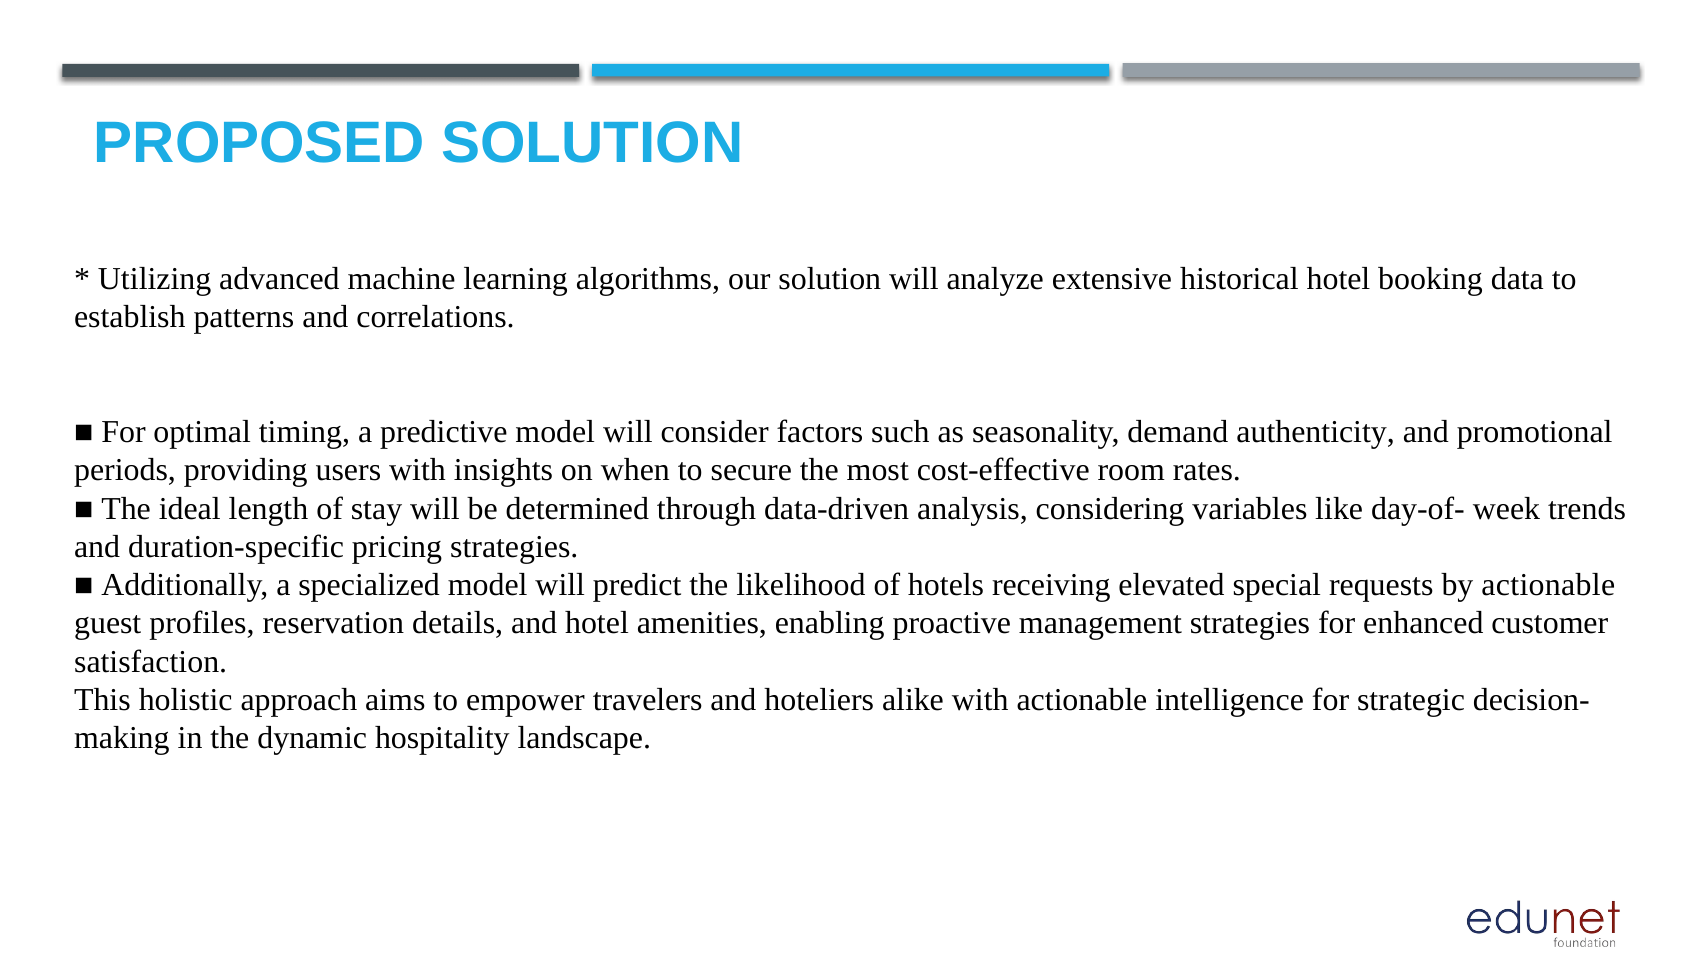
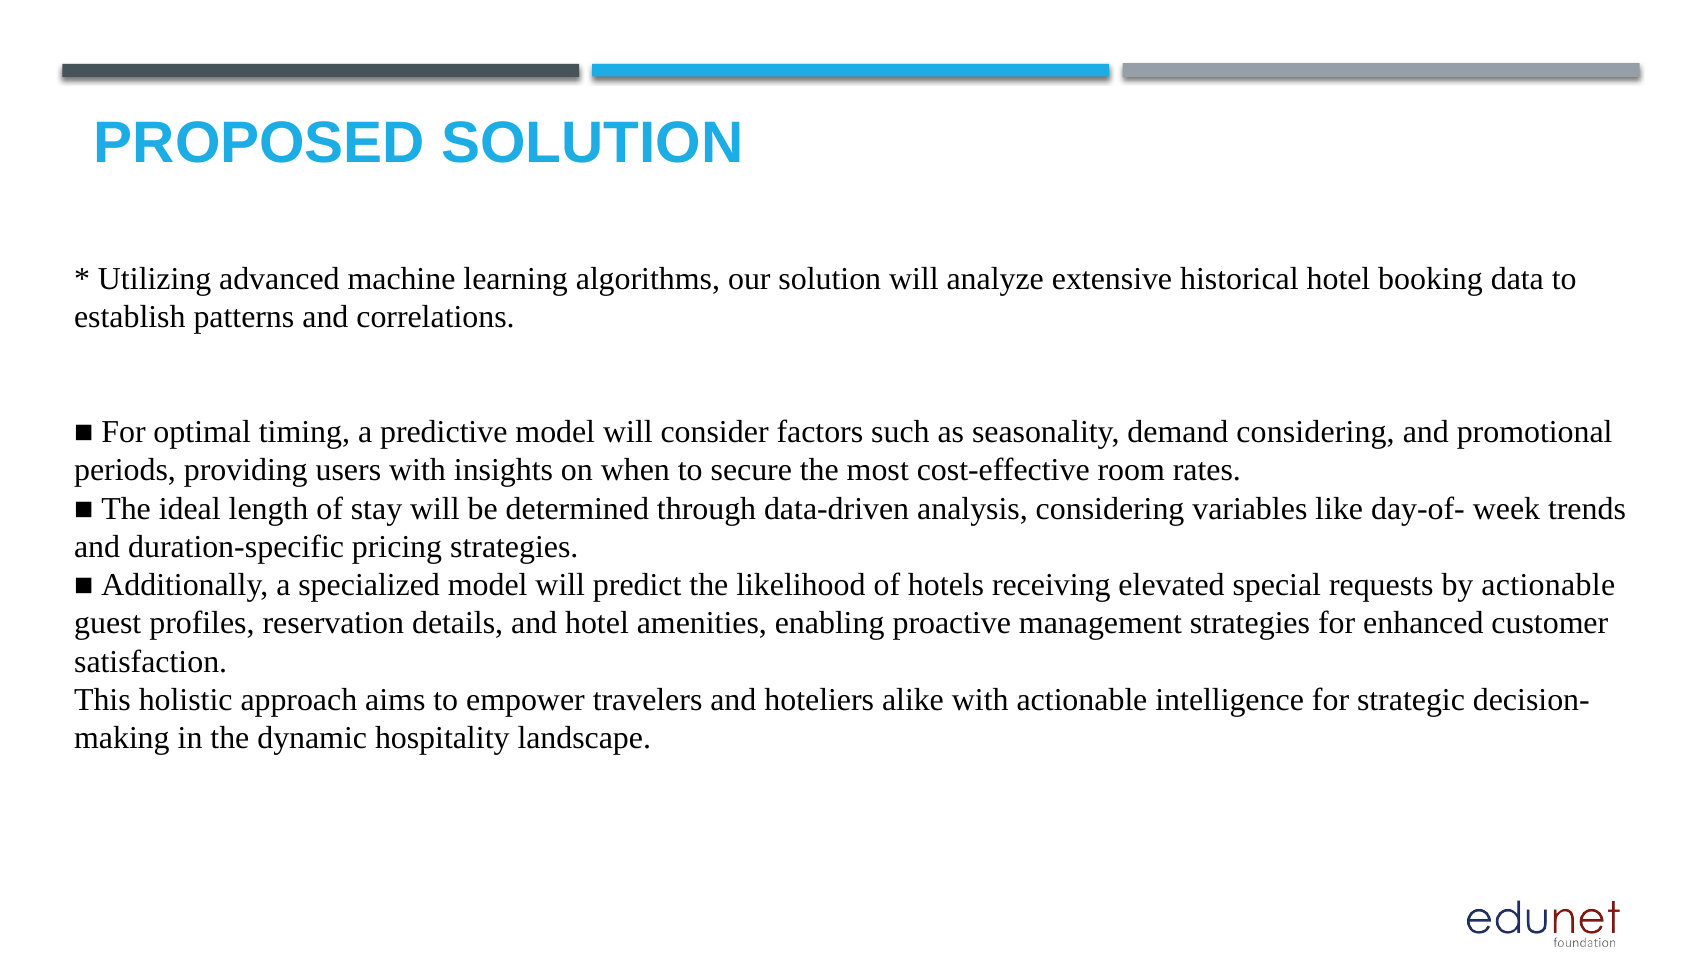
demand authenticity: authenticity -> considering
